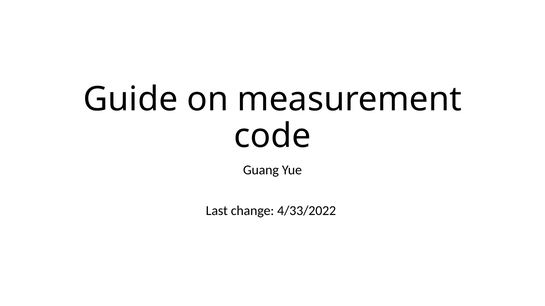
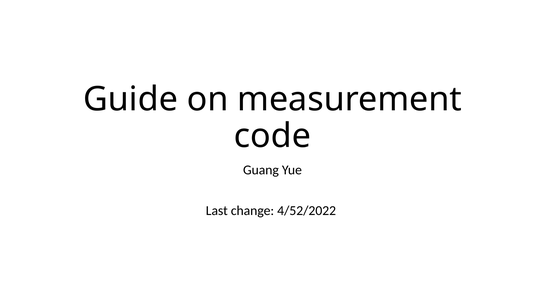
4/33/2022: 4/33/2022 -> 4/52/2022
